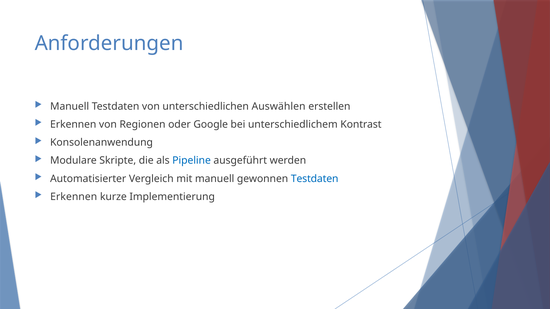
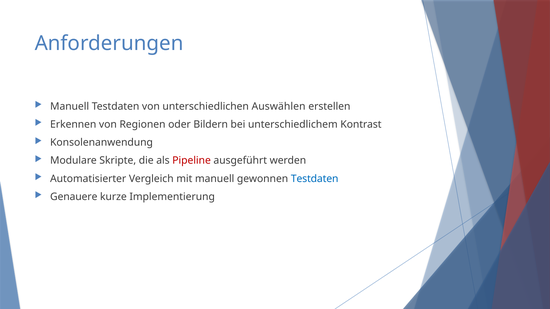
Google: Google -> Bildern
Pipeline colour: blue -> red
Erkennen at (74, 197): Erkennen -> Genauere
